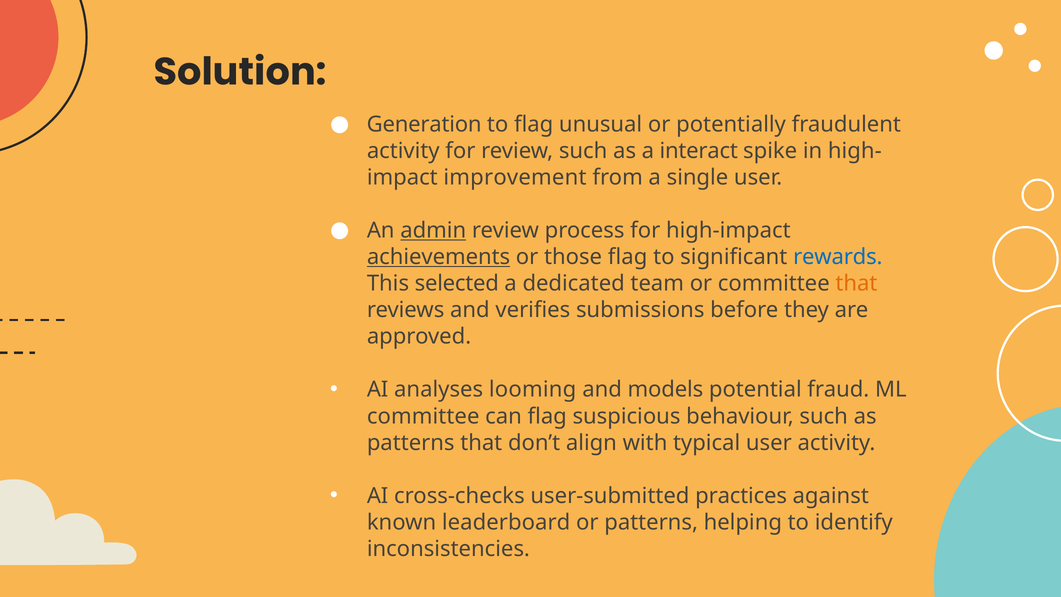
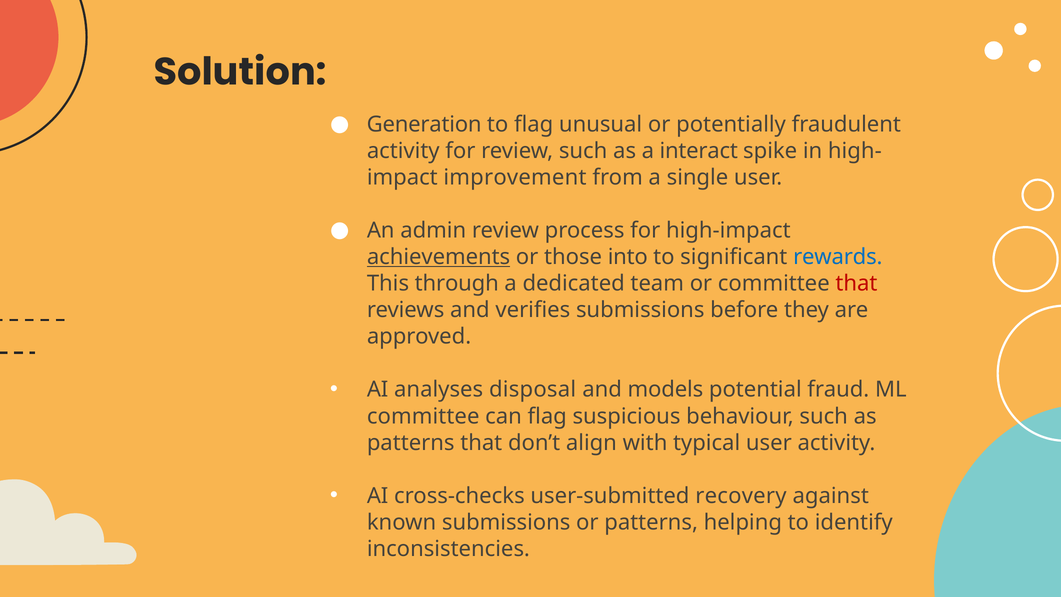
admin underline: present -> none
those flag: flag -> into
selected: selected -> through
that at (856, 283) colour: orange -> red
looming: looming -> disposal
practices: practices -> recovery
known leaderboard: leaderboard -> submissions
